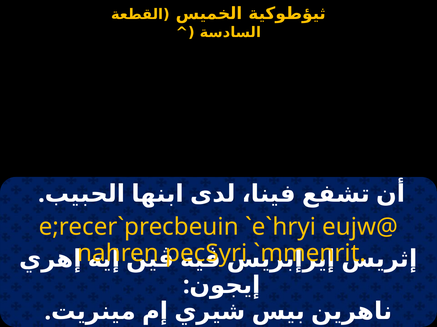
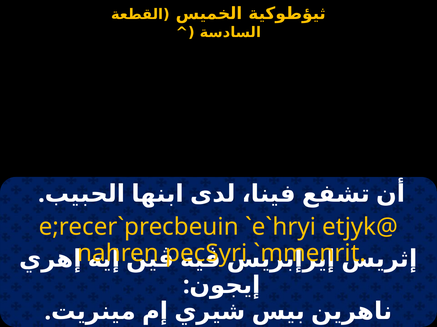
eujw@: eujw@ -> etjyk@
